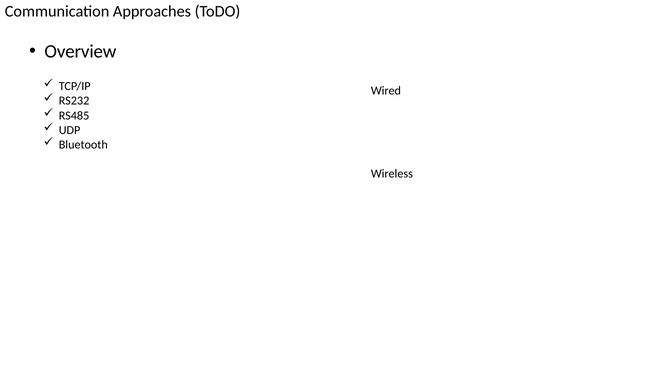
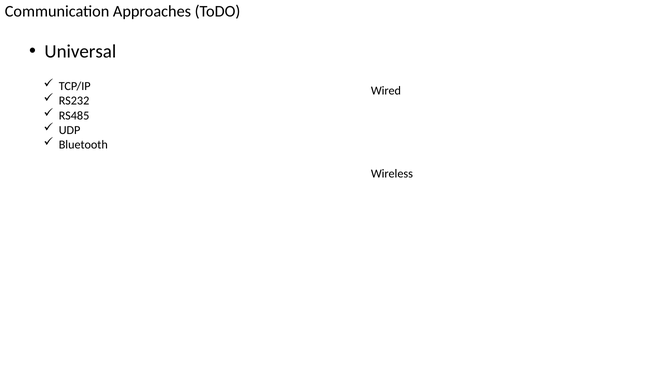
Overview: Overview -> Universal
